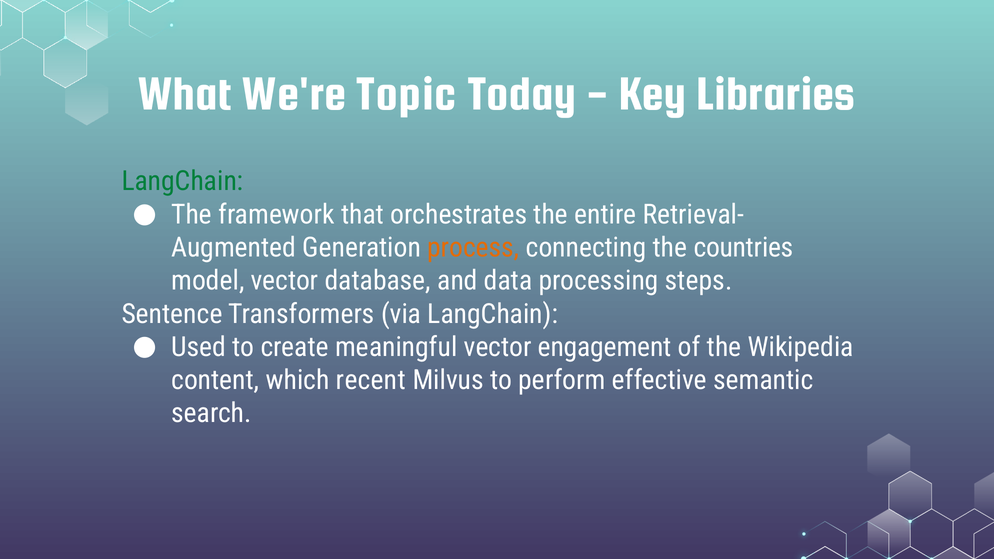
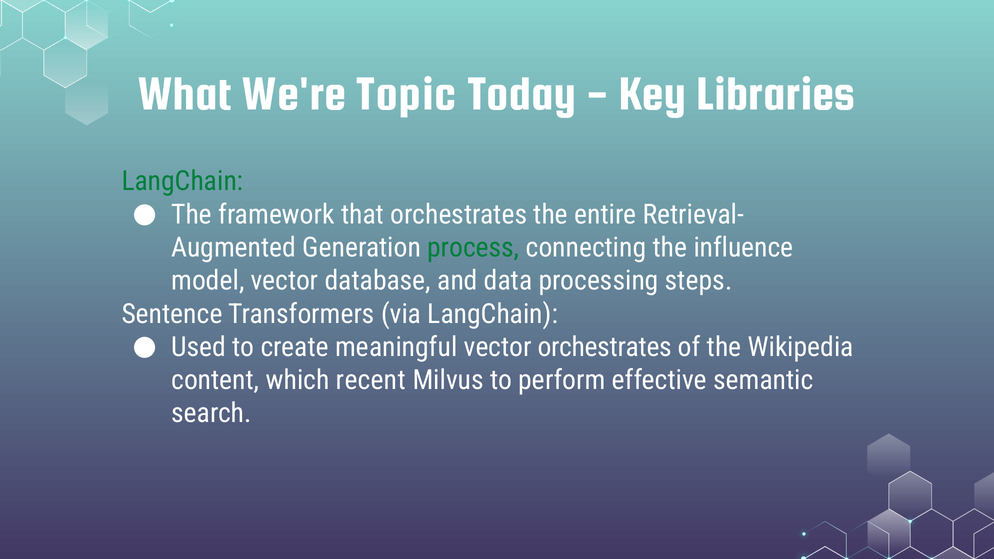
process colour: orange -> green
countries: countries -> influence
vector engagement: engagement -> orchestrates
